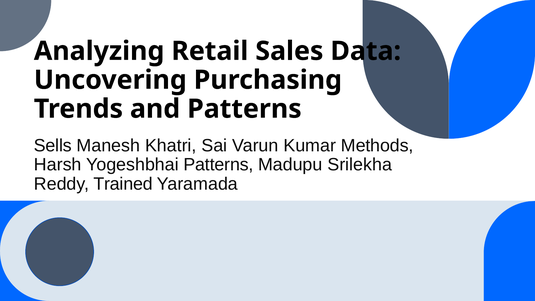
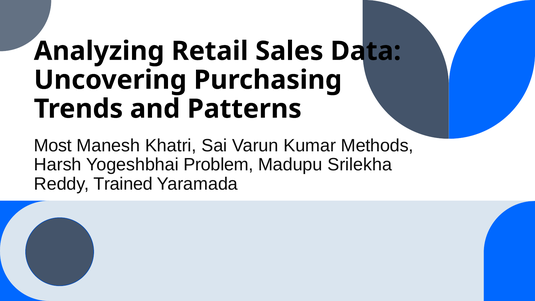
Sells: Sells -> Most
Yogeshbhai Patterns: Patterns -> Problem
